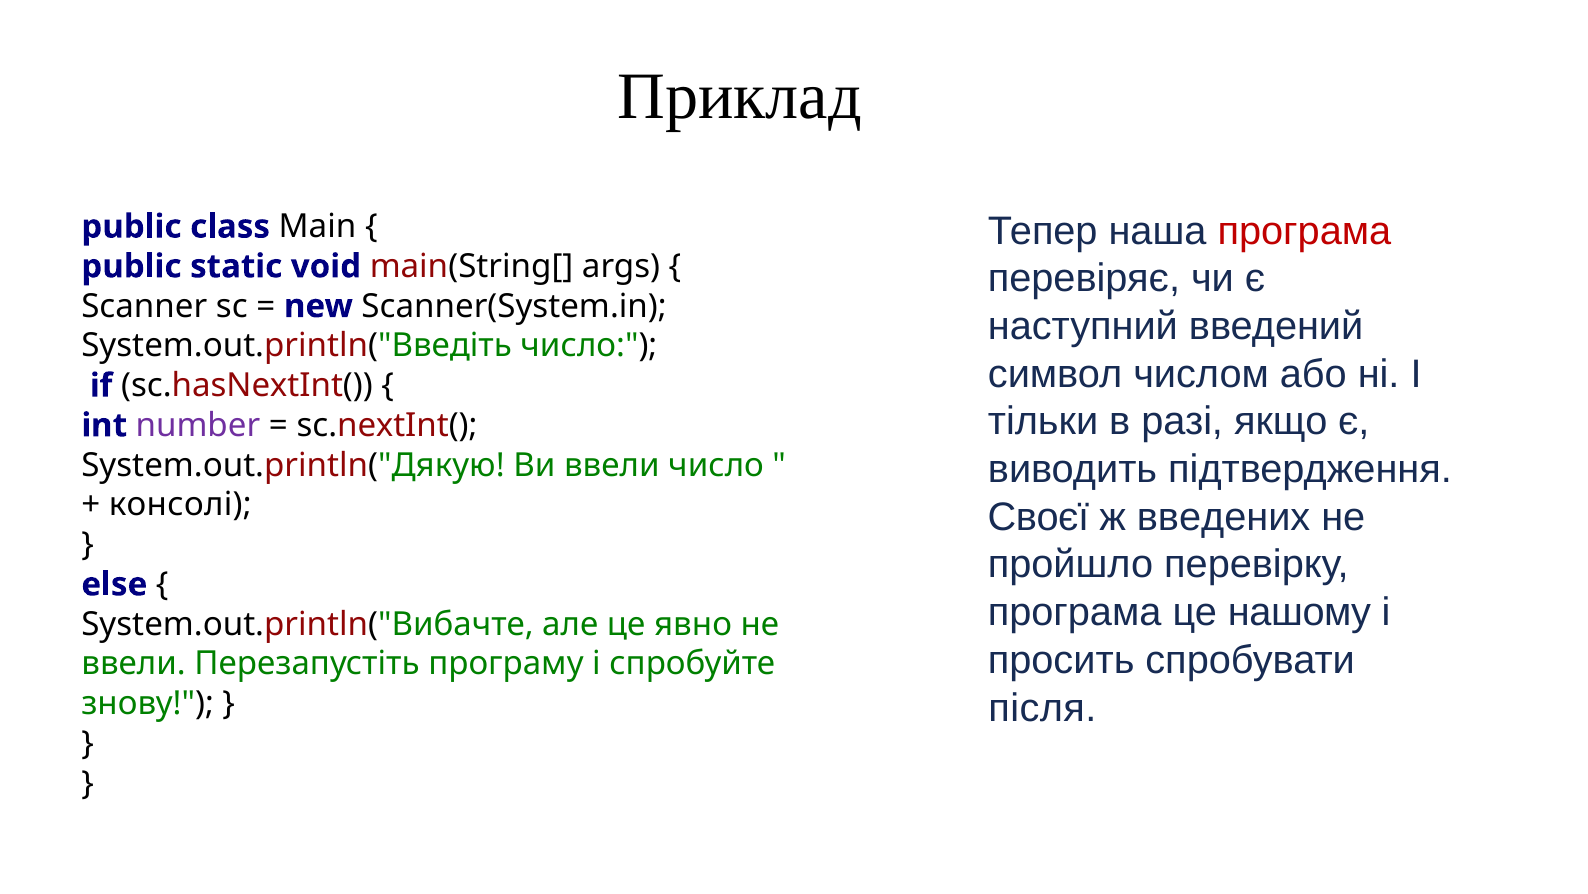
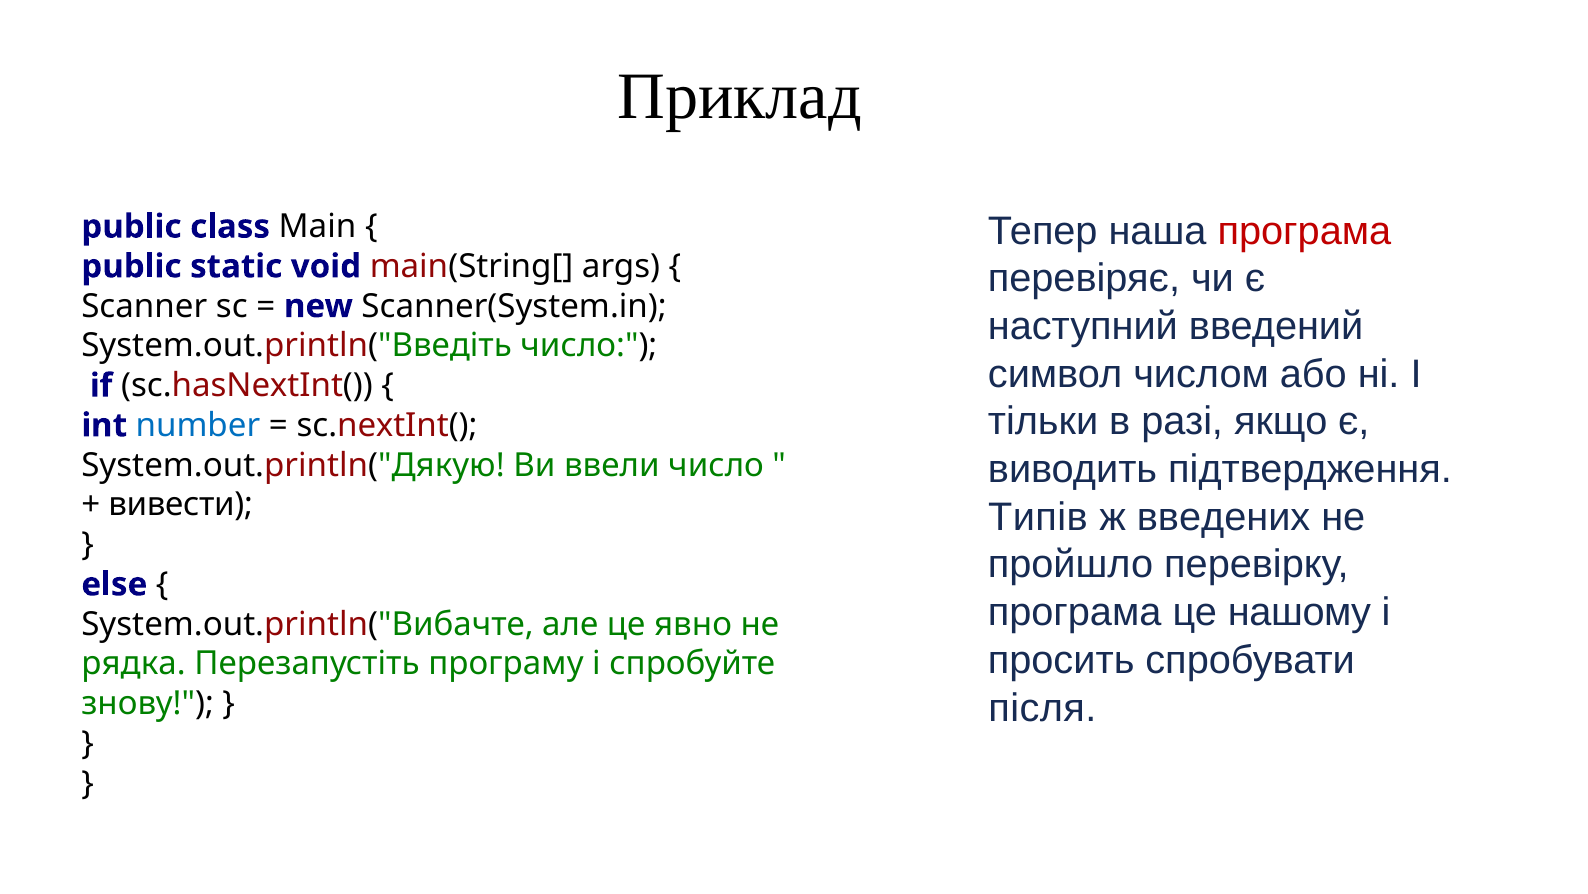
number colour: purple -> blue
консолі: консолі -> вивести
Своєї: Своєї -> Типів
ввели at (134, 663): ввели -> рядка
